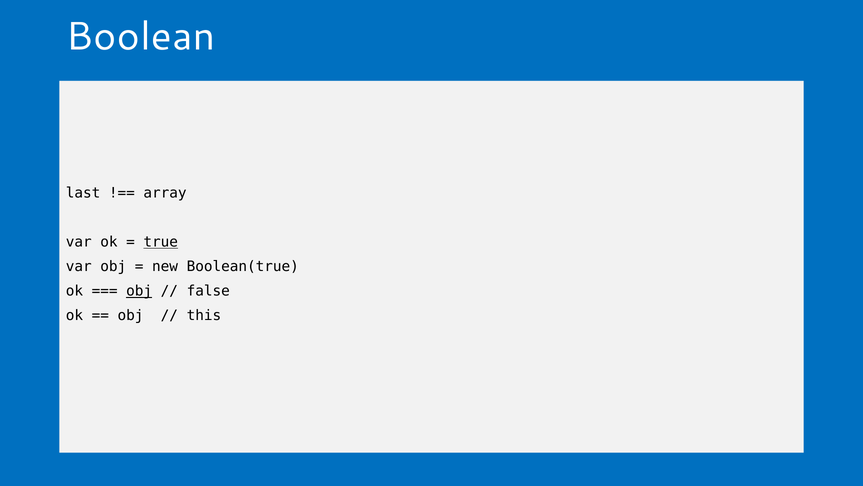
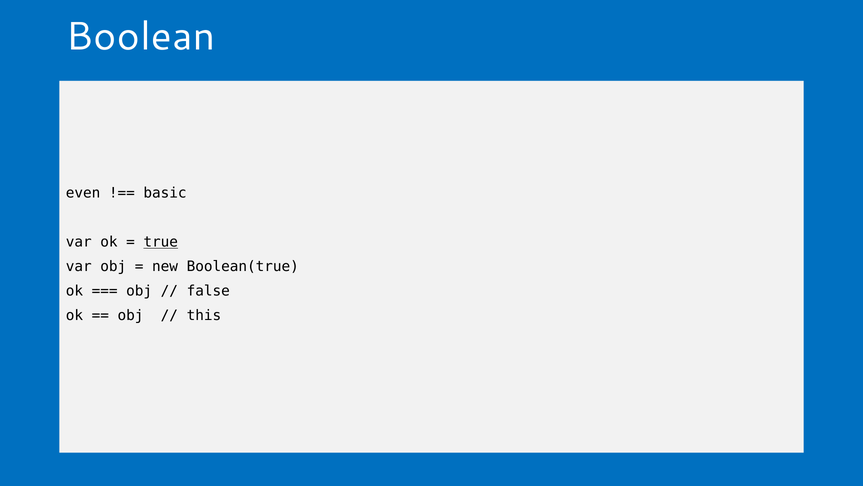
last: last -> even
array: array -> basic
obj at (139, 291) underline: present -> none
